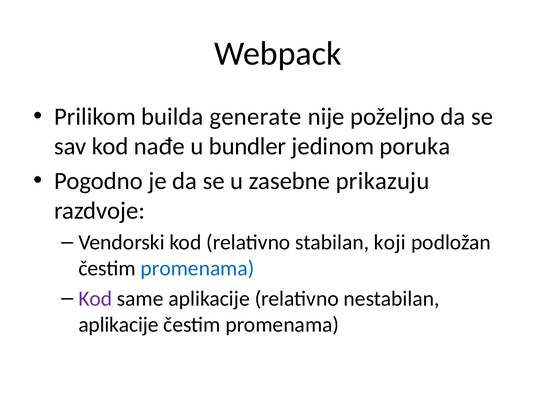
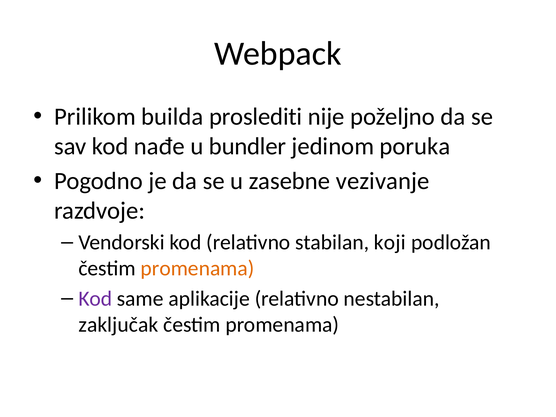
generate: generate -> proslediti
prikazuju: prikazuju -> vezivanje
promenama at (198, 268) colour: blue -> orange
aplikacije at (119, 325): aplikacije -> zaključak
